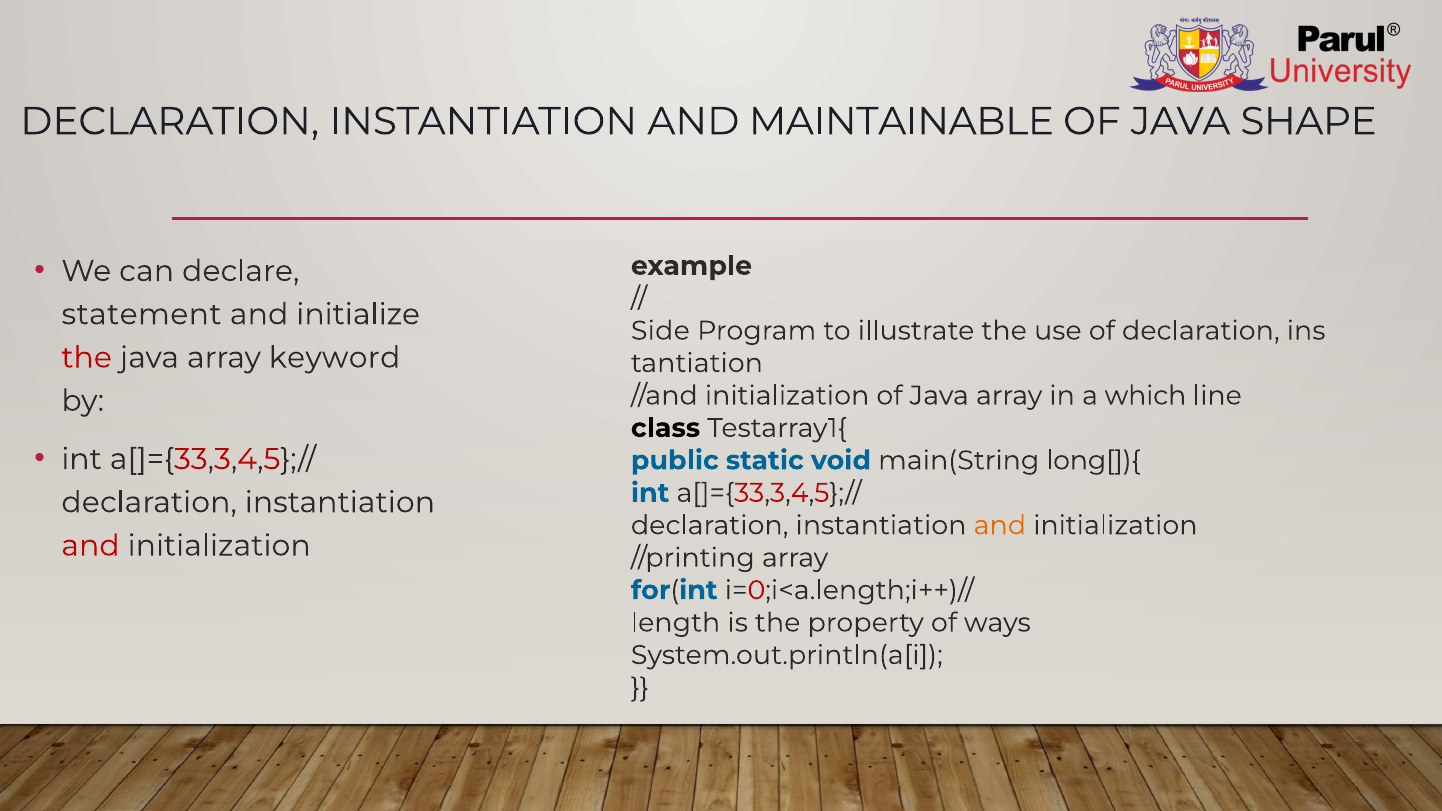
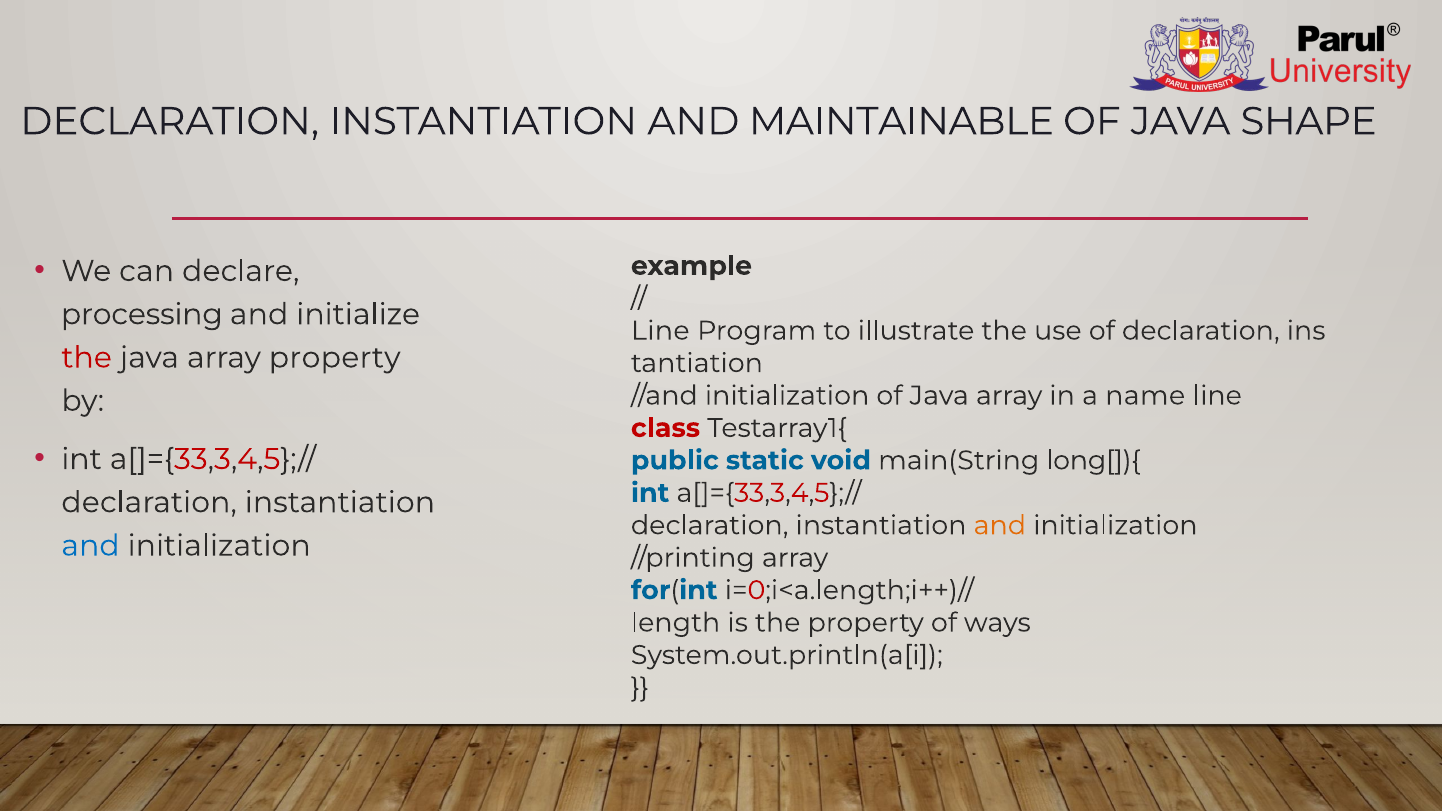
statement: statement -> processing
Side at (660, 331): Side -> Line
array keyword: keyword -> property
which: which -> name
class colour: black -> red
and at (91, 546) colour: red -> blue
